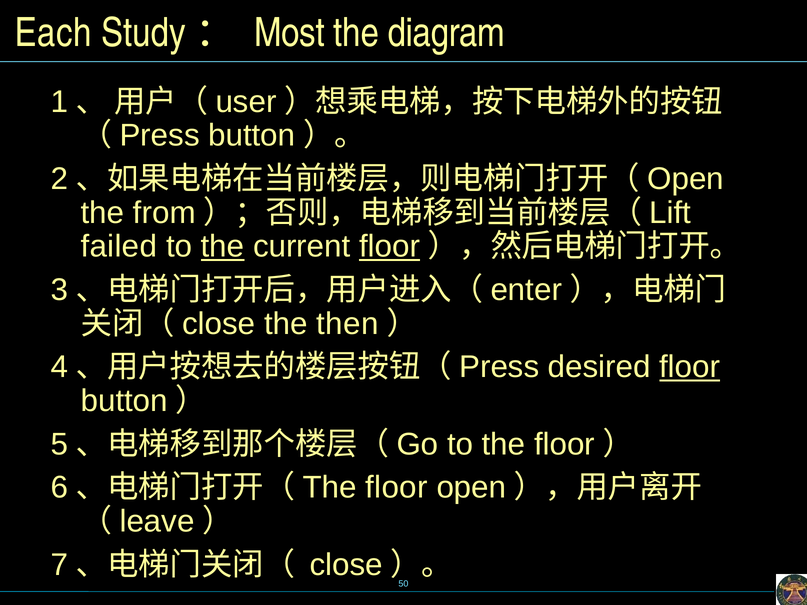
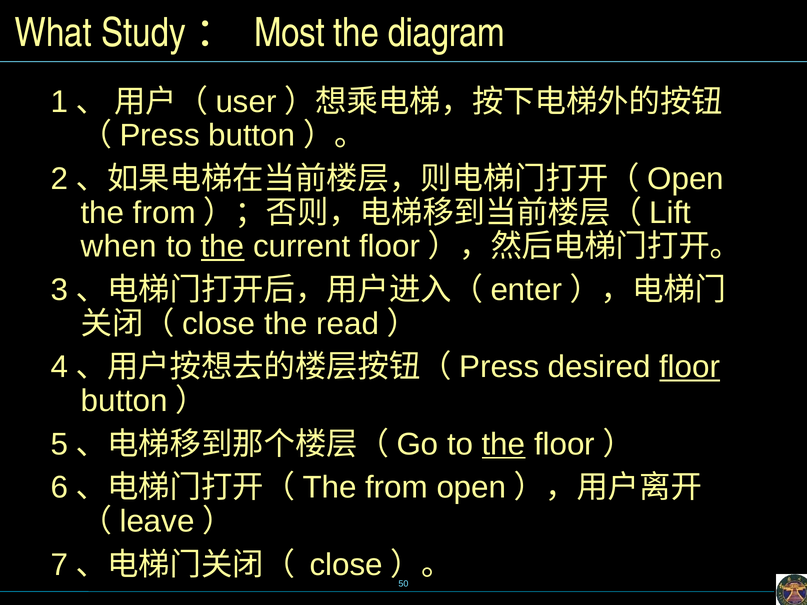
Each: Each -> What
failed: failed -> when
floor at (390, 247) underline: present -> none
then: then -> read
the at (504, 444) underline: none -> present
floor at (396, 488): floor -> from
